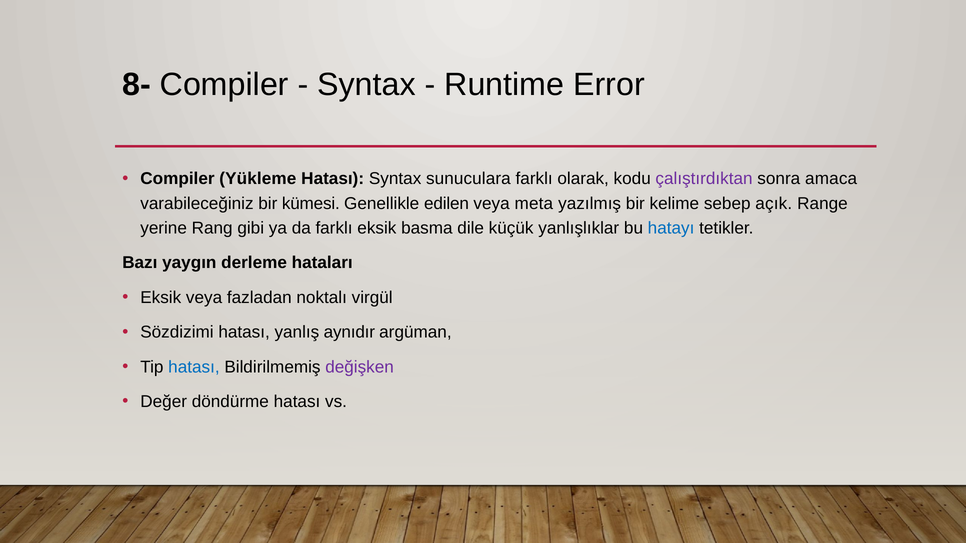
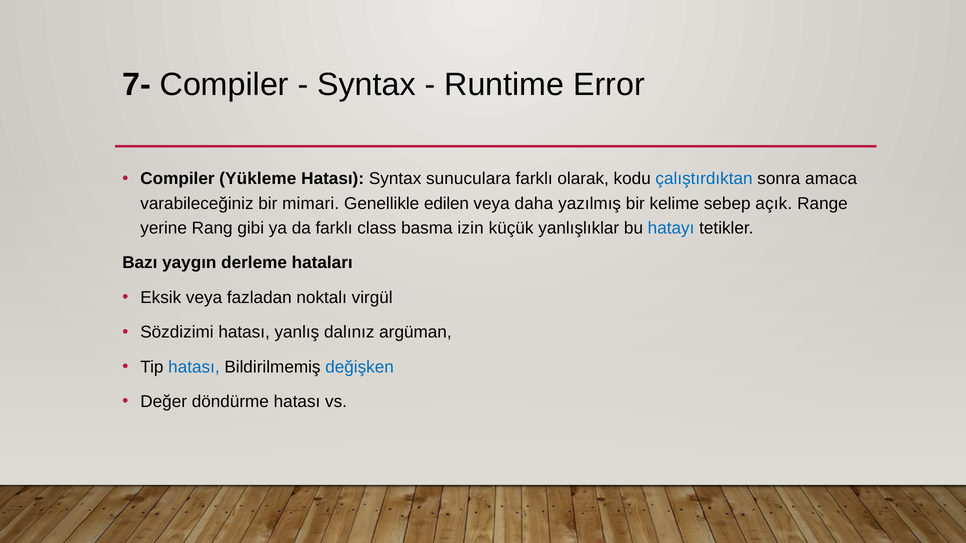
8-: 8- -> 7-
çalıştırdıktan colour: purple -> blue
kümesi: kümesi -> mimari
meta: meta -> daha
farklı eksik: eksik -> class
dile: dile -> izin
aynıdır: aynıdır -> dalınız
değişken colour: purple -> blue
